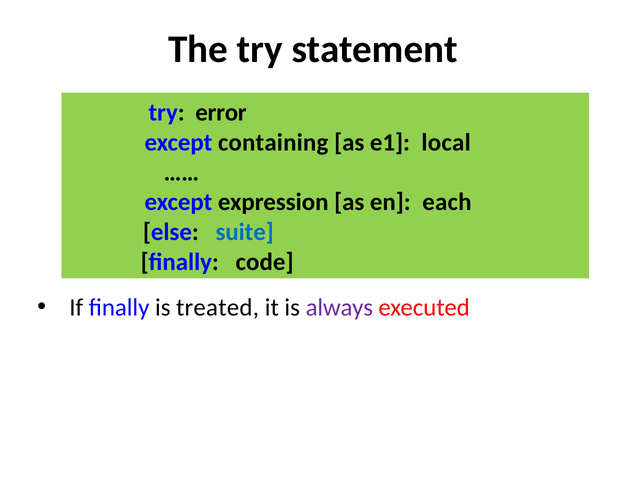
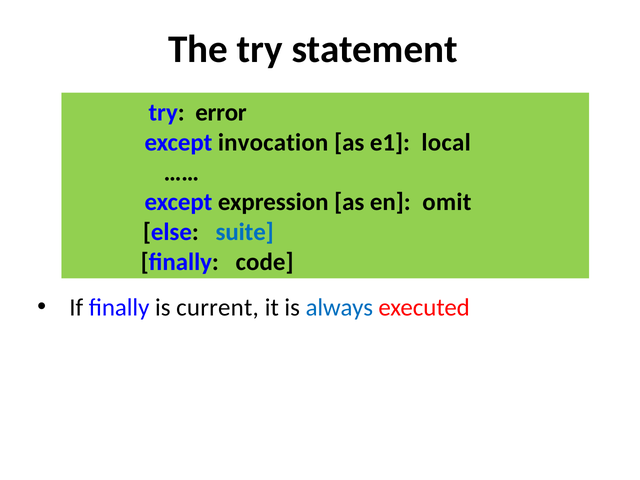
containing: containing -> invocation
each: each -> omit
treated: treated -> current
always colour: purple -> blue
